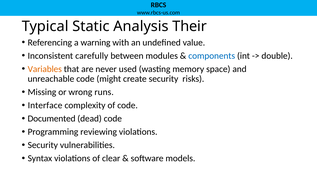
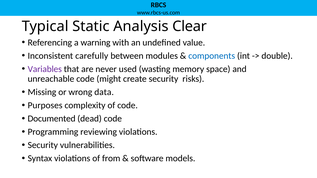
Their: Their -> Clear
Variables colour: orange -> purple
runs: runs -> data
Interface: Interface -> Purposes
clear: clear -> from
